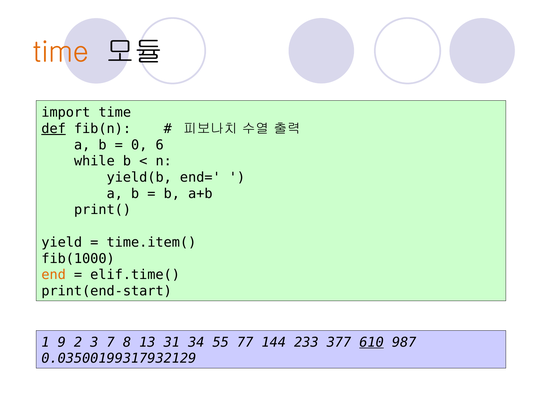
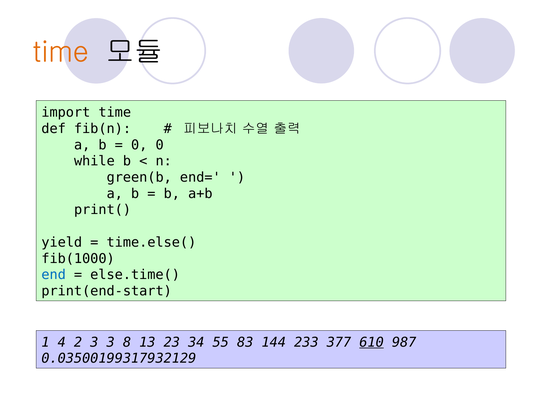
def underline: present -> none
0 6: 6 -> 0
yield(b: yield(b -> green(b
time.item(: time.item( -> time.else(
end colour: orange -> blue
elif.time(: elif.time( -> else.time(
9: 9 -> 4
3 7: 7 -> 3
31: 31 -> 23
77: 77 -> 83
